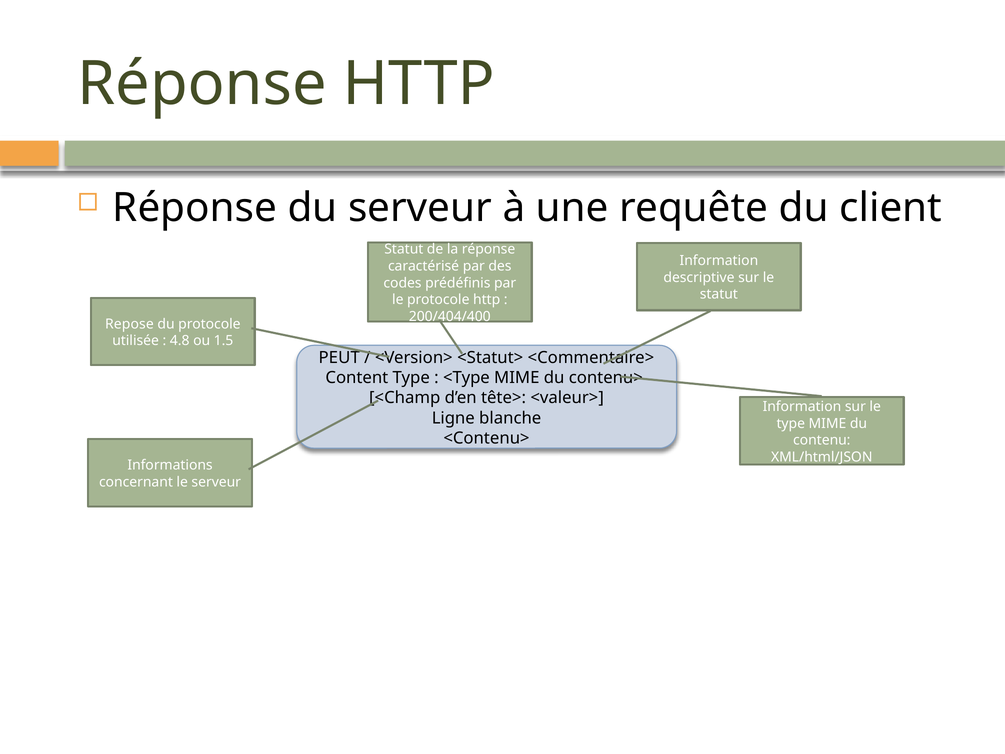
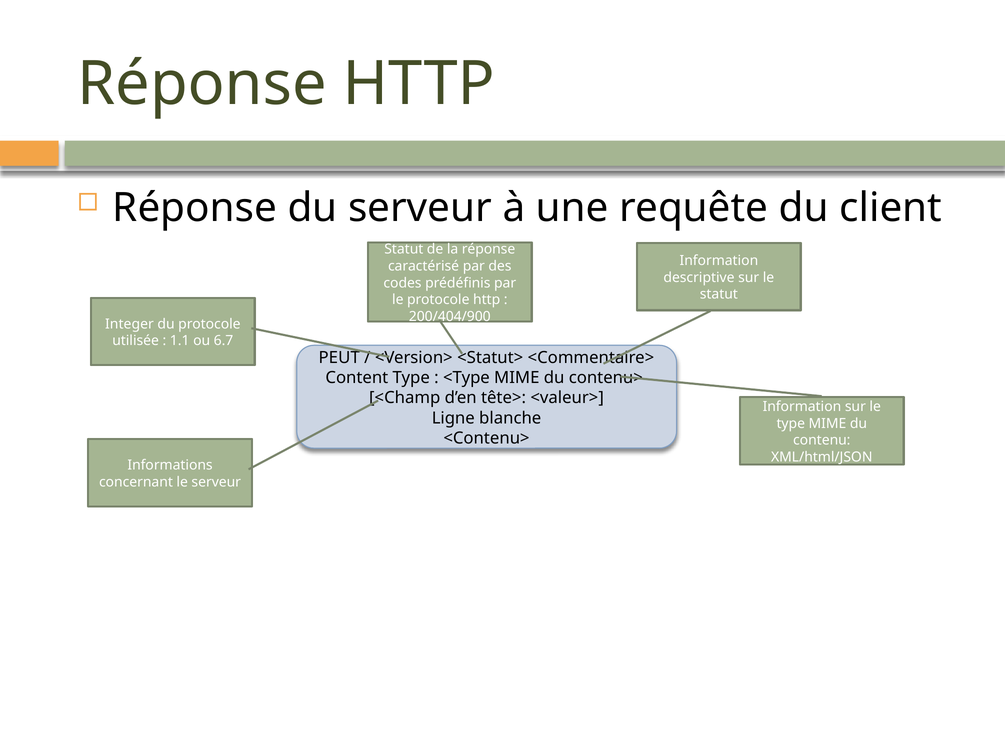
200/404/400: 200/404/400 -> 200/404/900
Repose: Repose -> Integer
4.8: 4.8 -> 1.1
1.5: 1.5 -> 6.7
